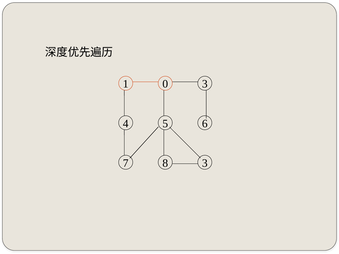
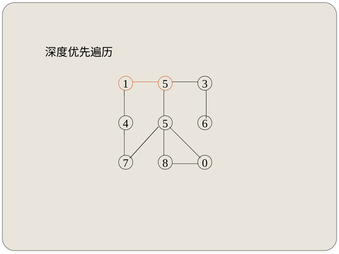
1 0: 0 -> 5
8 3: 3 -> 0
